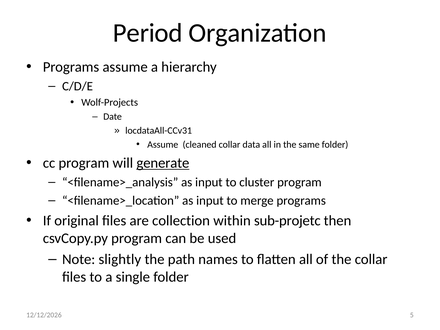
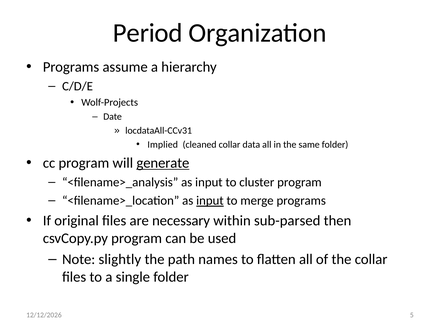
Assume at (163, 145): Assume -> Implied
input at (210, 201) underline: none -> present
collection: collection -> necessary
sub-projetc: sub-projetc -> sub-parsed
